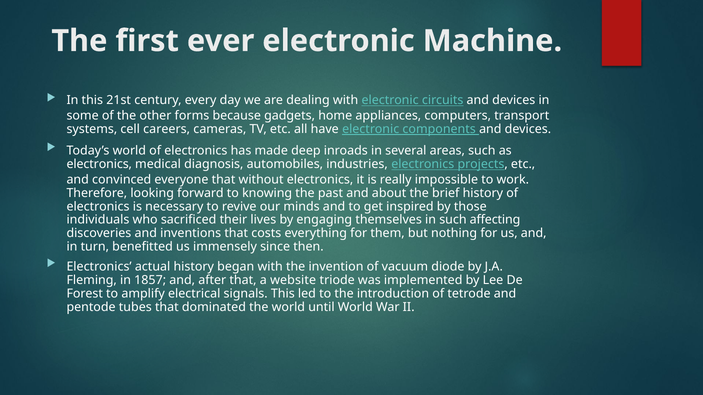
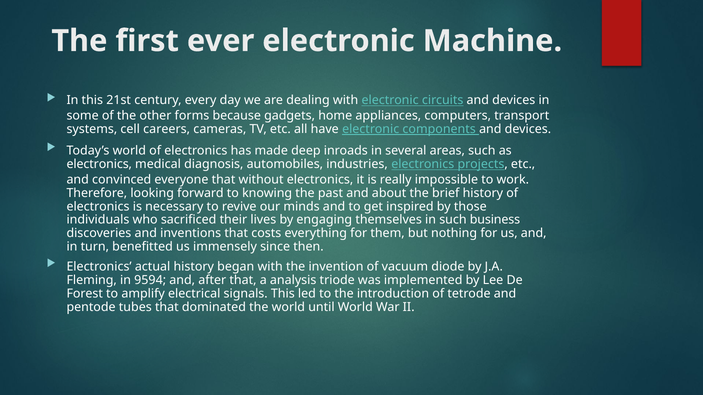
affecting: affecting -> business
1857: 1857 -> 9594
website: website -> analysis
